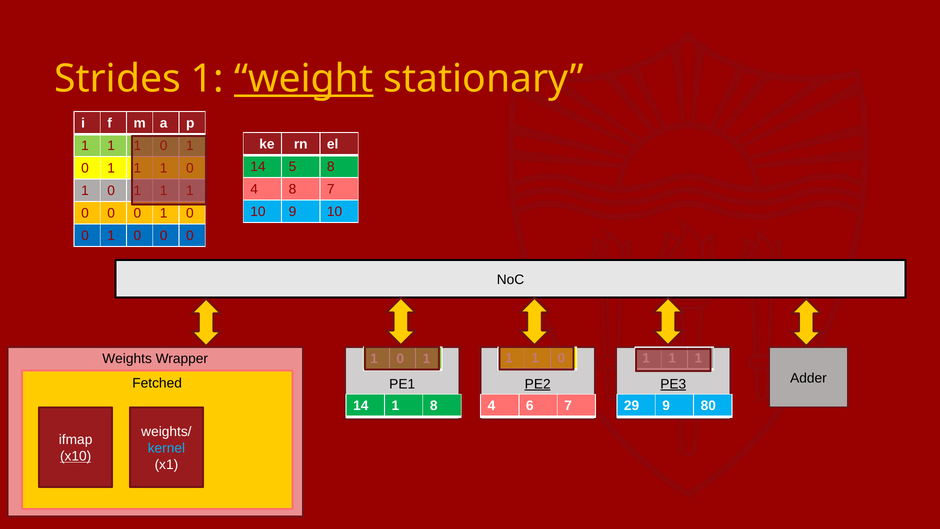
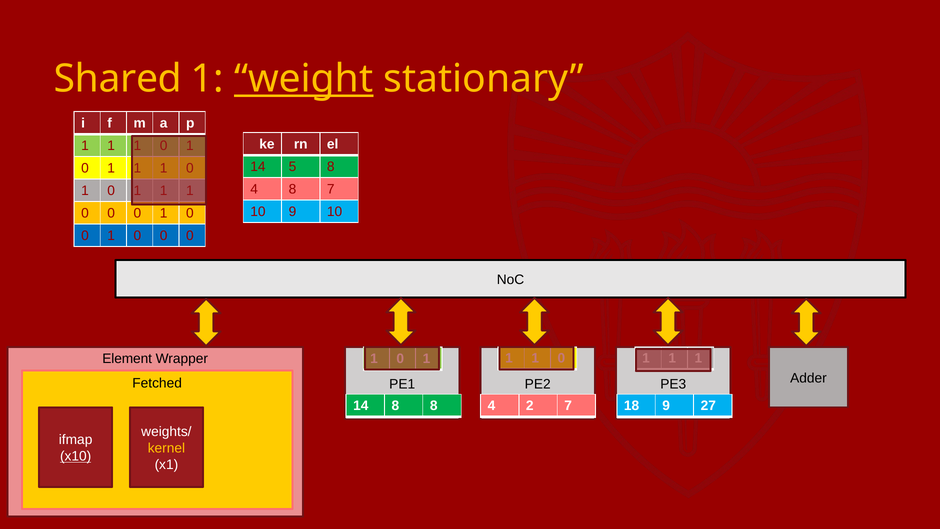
Strides: Strides -> Shared
Weights: Weights -> Element
PE2 underline: present -> none
PE3 underline: present -> none
14 1: 1 -> 8
6: 6 -> 2
29: 29 -> 18
80: 80 -> 27
kernel colour: light blue -> yellow
